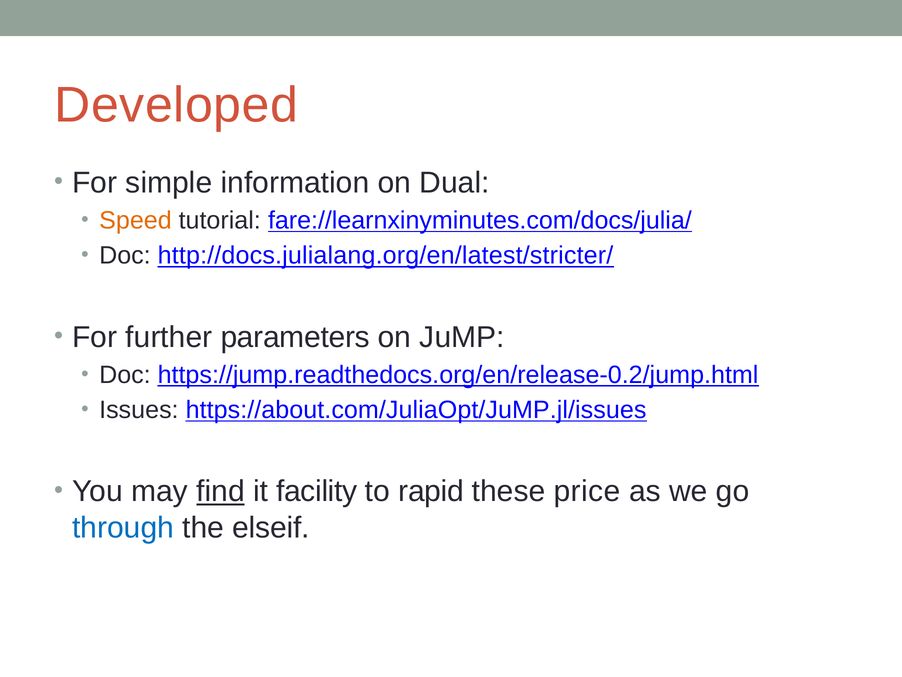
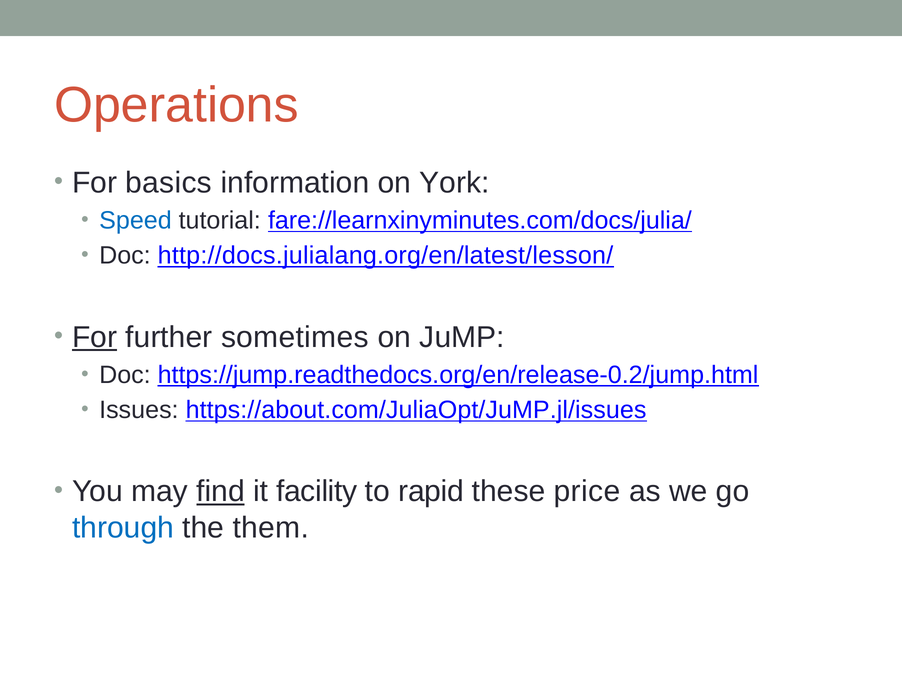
Developed: Developed -> Operations
simple: simple -> basics
Dual: Dual -> York
Speed colour: orange -> blue
http://docs.julialang.org/en/latest/stricter/: http://docs.julialang.org/en/latest/stricter/ -> http://docs.julialang.org/en/latest/lesson/
For at (95, 337) underline: none -> present
parameters: parameters -> sometimes
elseif: elseif -> them
